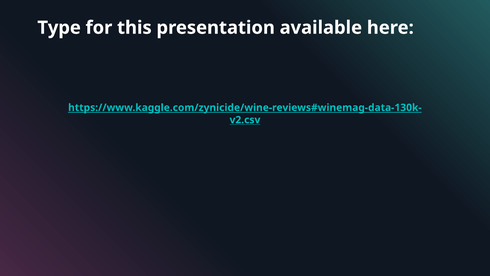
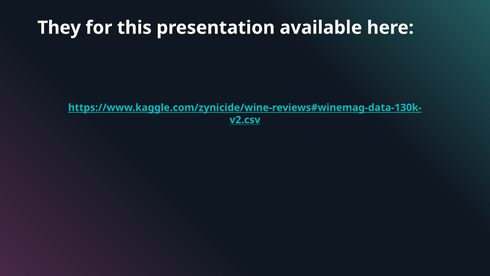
Type: Type -> They
